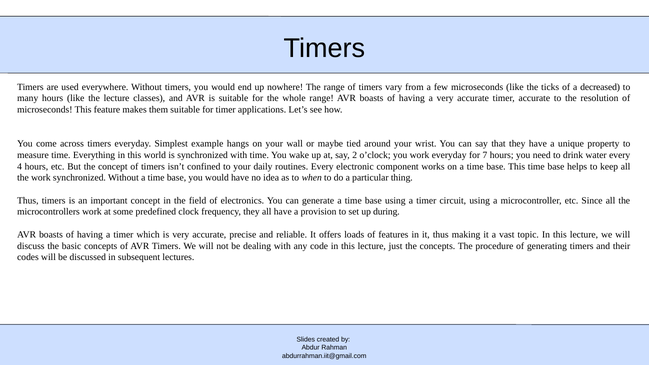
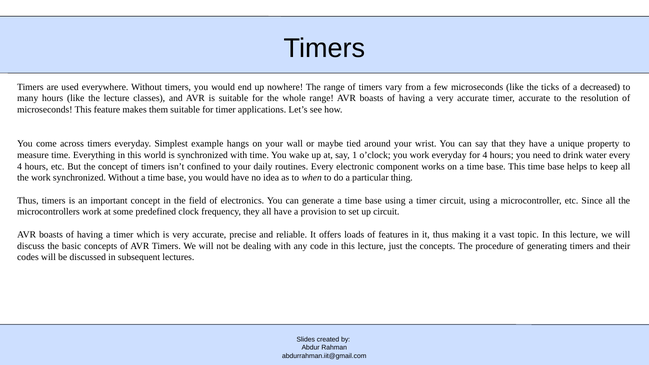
2: 2 -> 1
for 7: 7 -> 4
up during: during -> circuit
